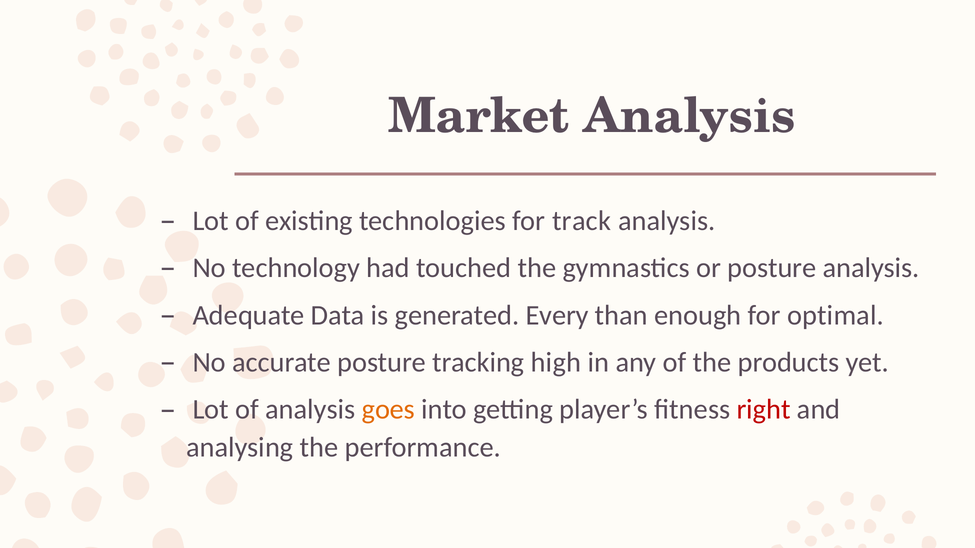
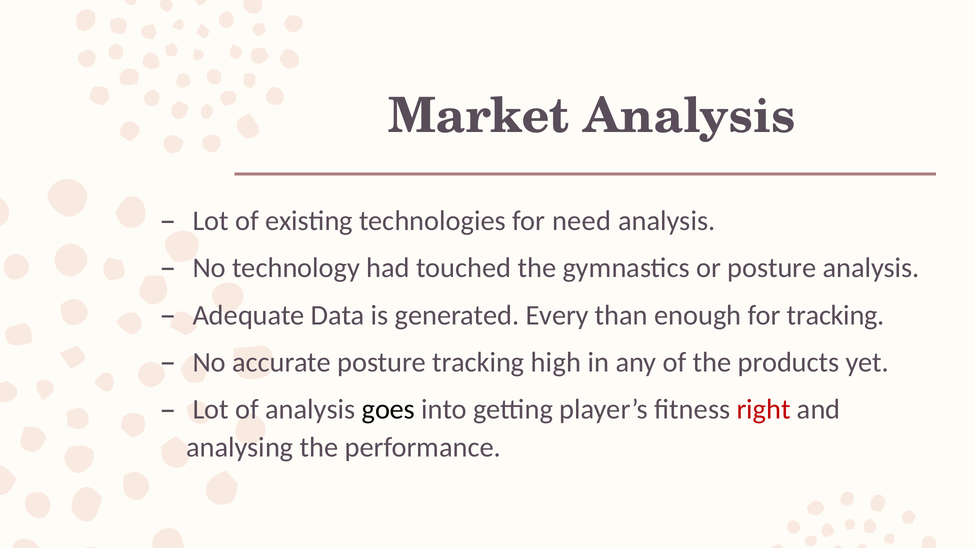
track: track -> need
for optimal: optimal -> tracking
goes colour: orange -> black
